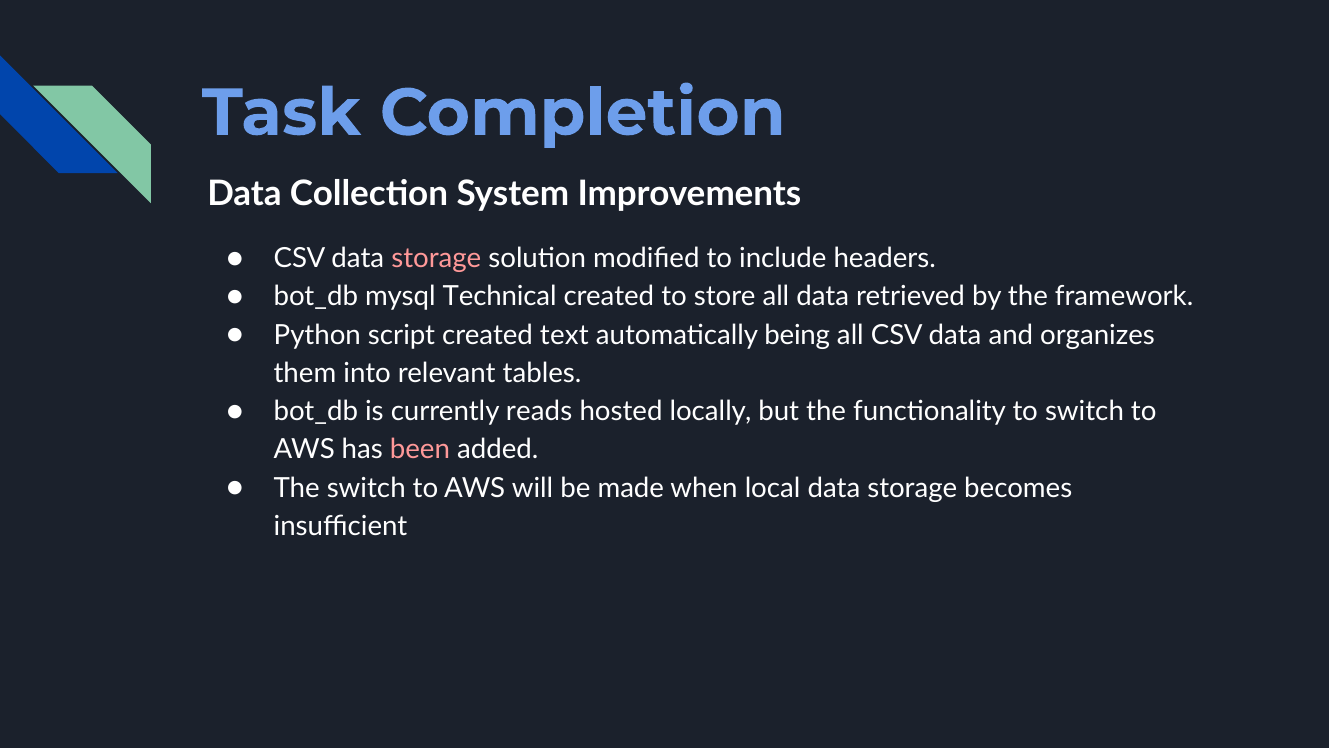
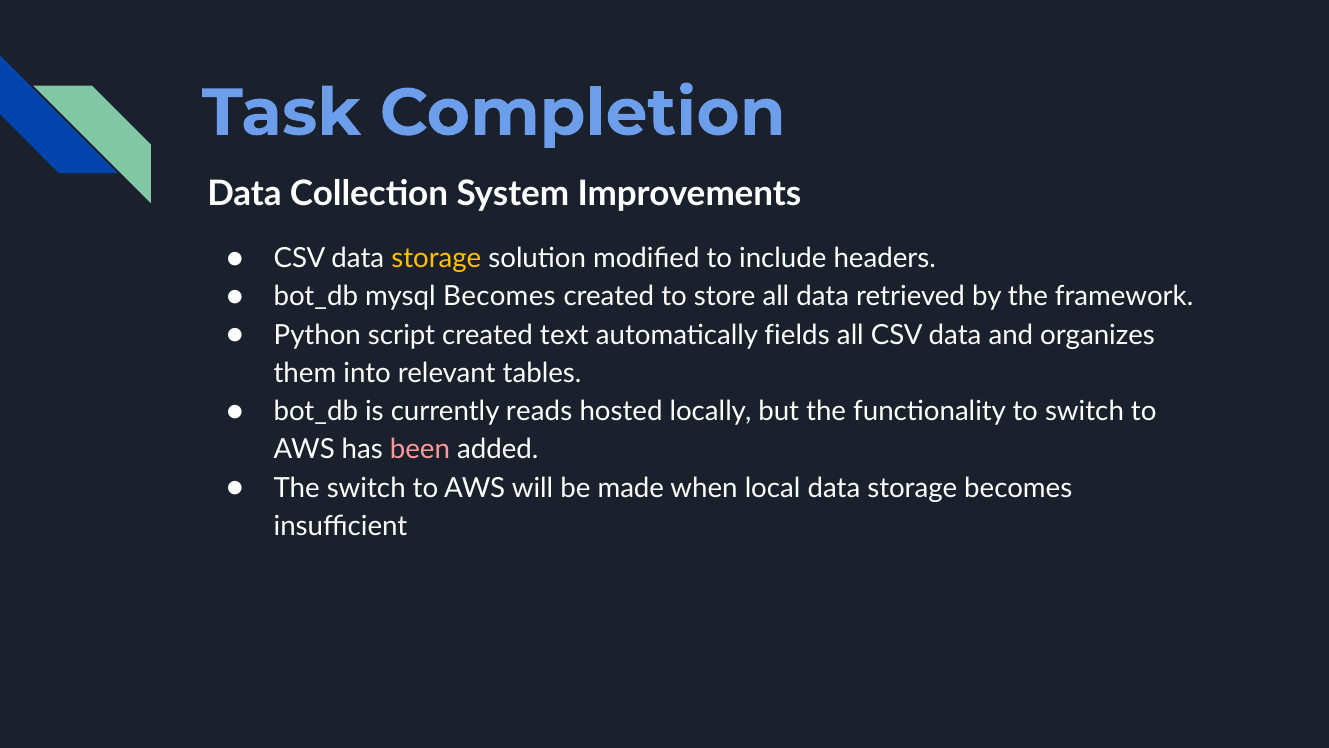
storage at (436, 258) colour: pink -> yellow
mysql Technical: Technical -> Becomes
being: being -> fields
